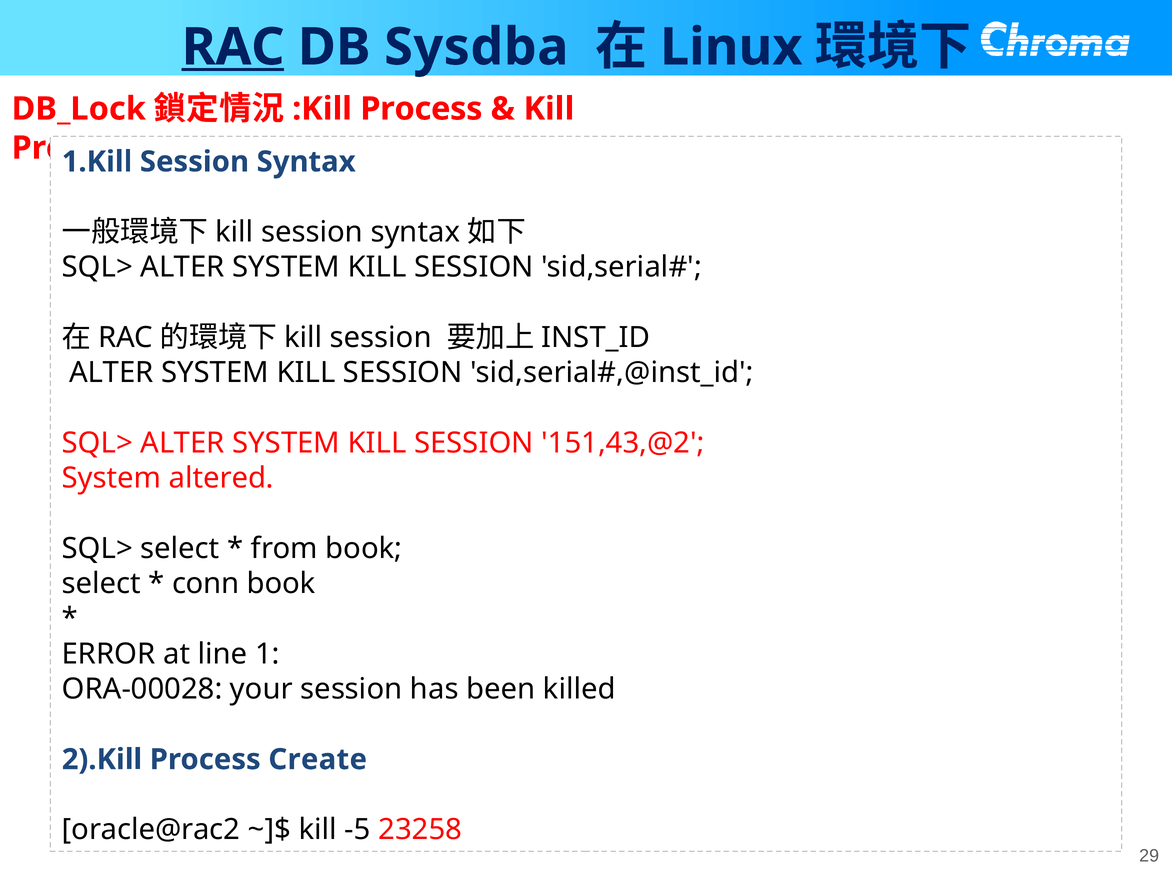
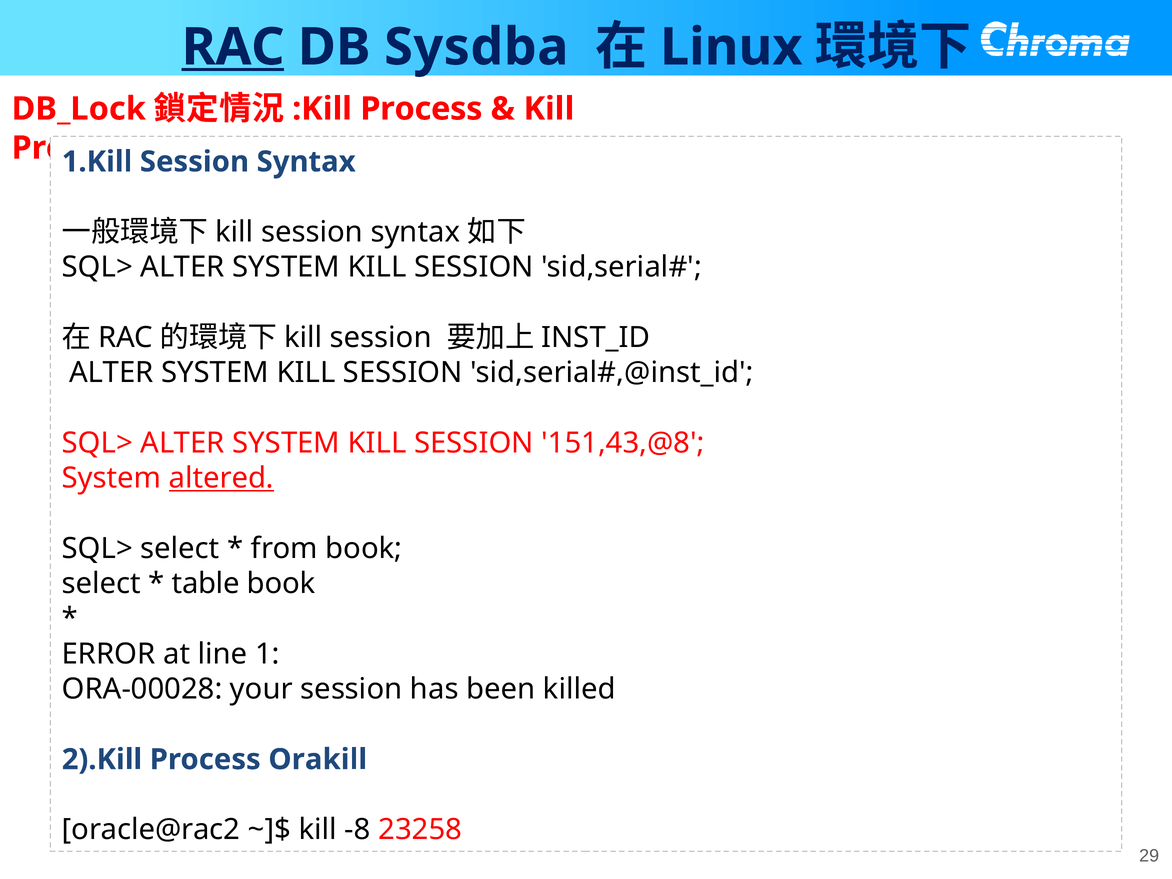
151,43,@2: 151,43,@2 -> 151,43,@8
altered underline: none -> present
conn: conn -> table
Create: Create -> Orakill
-5: -5 -> -8
